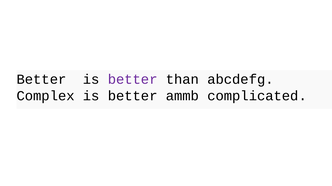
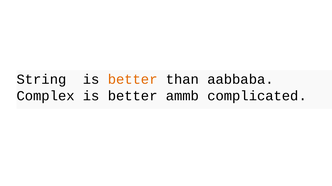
Better at (41, 80): Better -> String
better at (133, 80) colour: purple -> orange
abcdefg: abcdefg -> aabbaba
